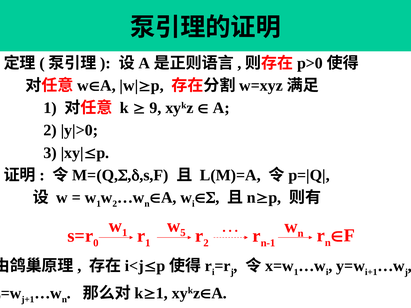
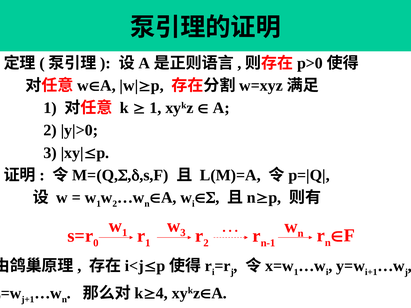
9 at (155, 108): 9 -> 1
w 5: 5 -> 3
1 at (162, 293): 1 -> 4
